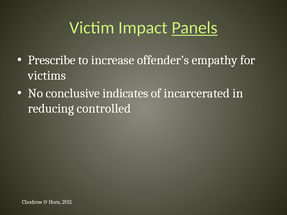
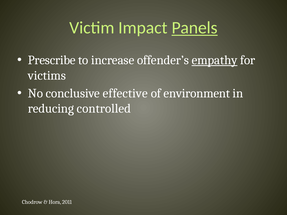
empathy underline: none -> present
indicates: indicates -> effective
incarcerated: incarcerated -> environment
